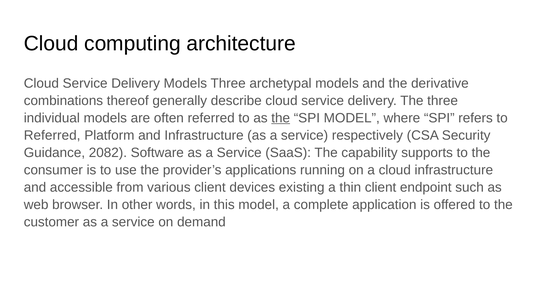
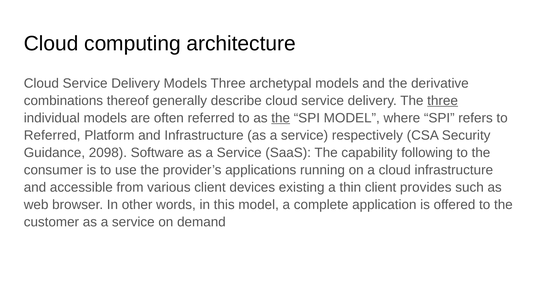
three at (443, 101) underline: none -> present
2082: 2082 -> 2098
supports: supports -> following
endpoint: endpoint -> provides
